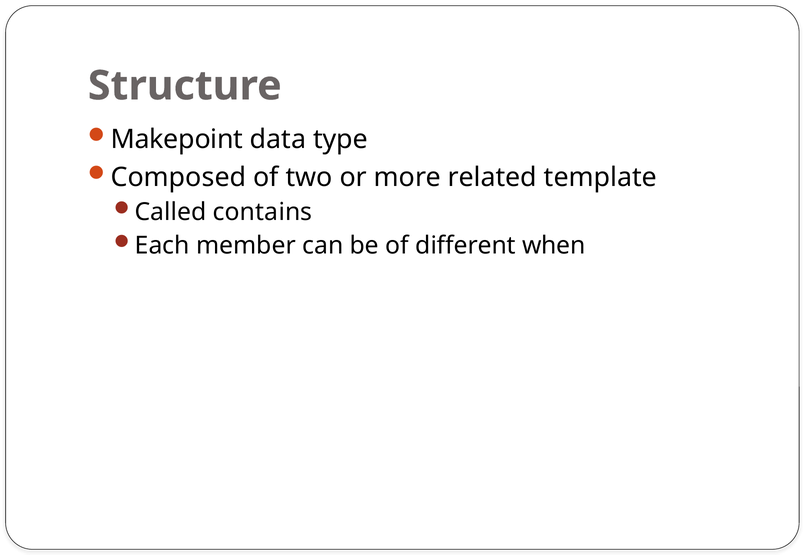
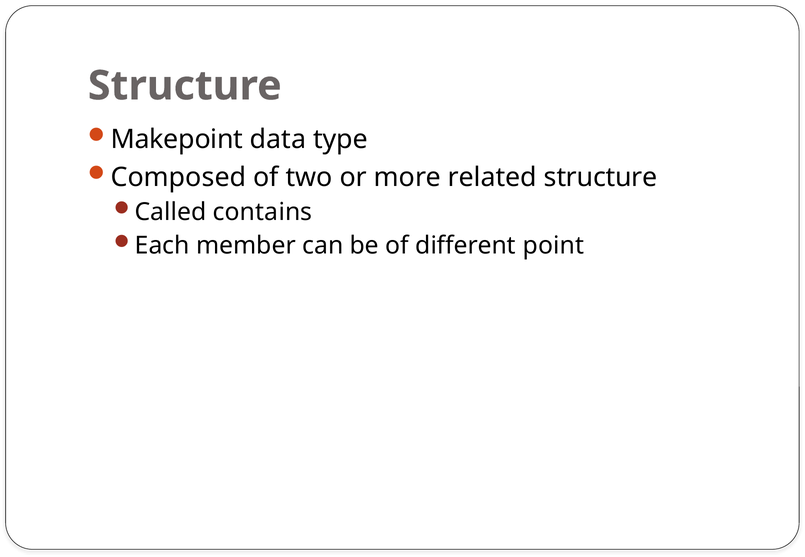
related template: template -> structure
when: when -> point
